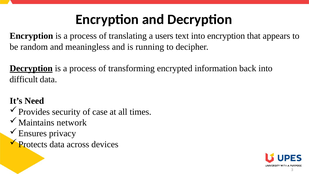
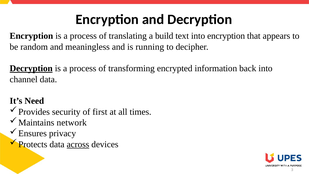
users: users -> build
difficult: difficult -> channel
case: case -> first
across underline: none -> present
